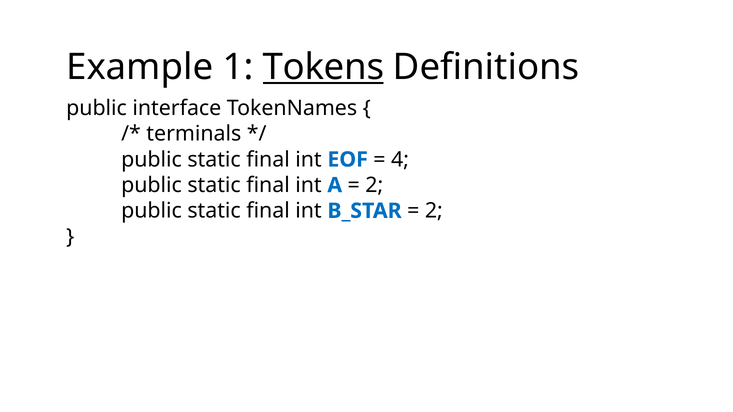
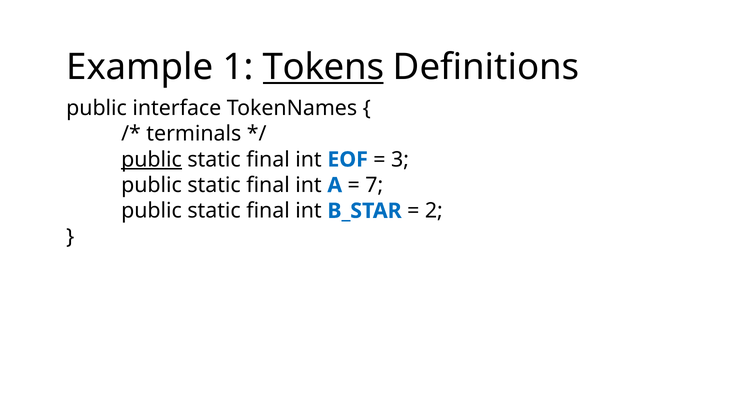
public at (152, 160) underline: none -> present
4: 4 -> 3
2 at (374, 185): 2 -> 7
